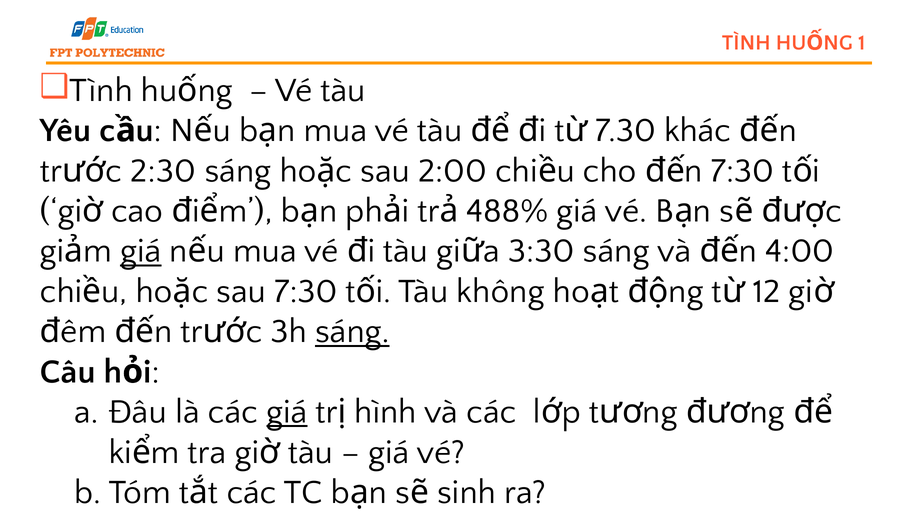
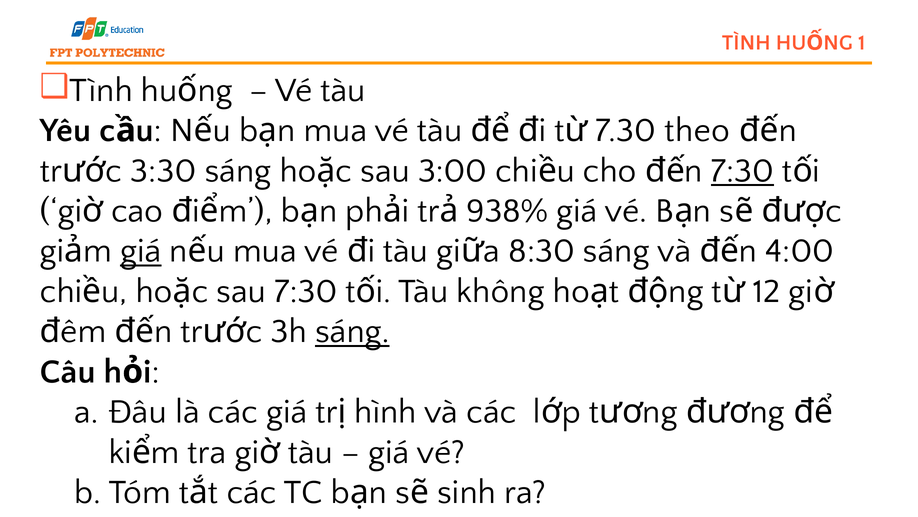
khác: khác -> theo
2:30: 2:30 -> 3:30
2:00: 2:00 -> 3:00
7:30 at (742, 170) underline: none -> present
488%: 488% -> 938%
3:30: 3:30 -> 8:30
giá at (287, 411) underline: present -> none
